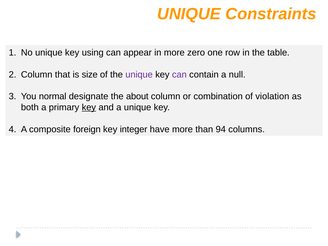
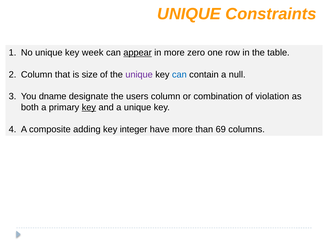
using: using -> week
appear underline: none -> present
can at (179, 75) colour: purple -> blue
normal: normal -> dname
about: about -> users
foreign: foreign -> adding
94: 94 -> 69
